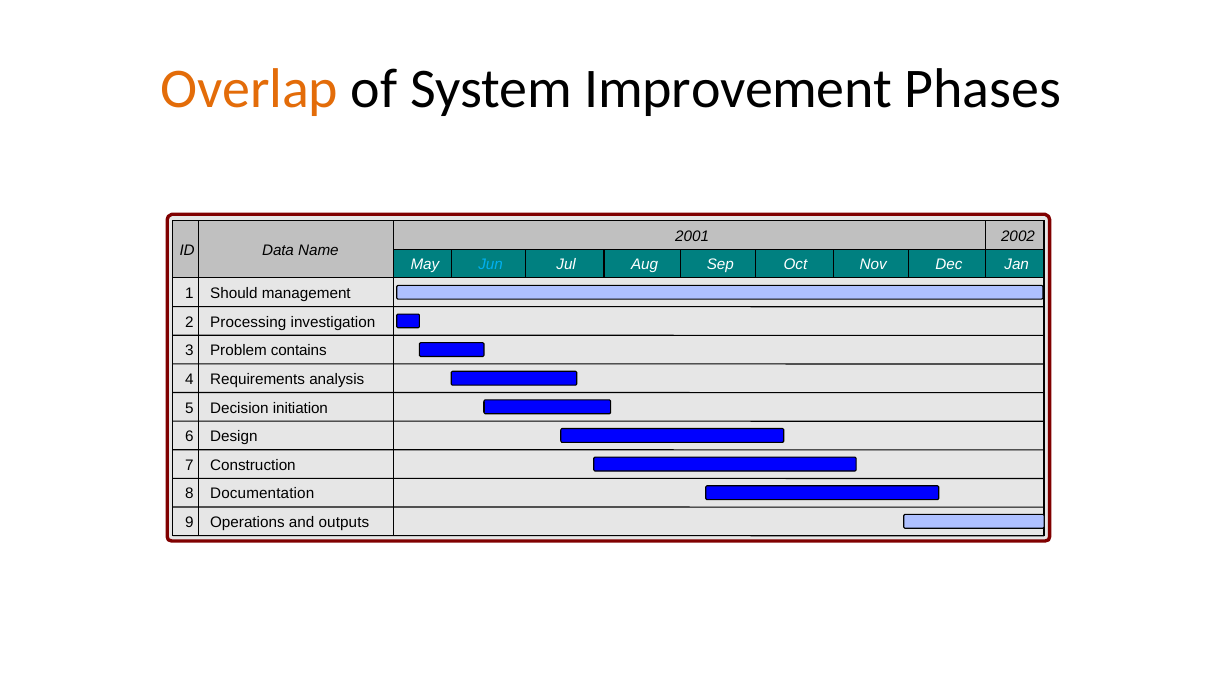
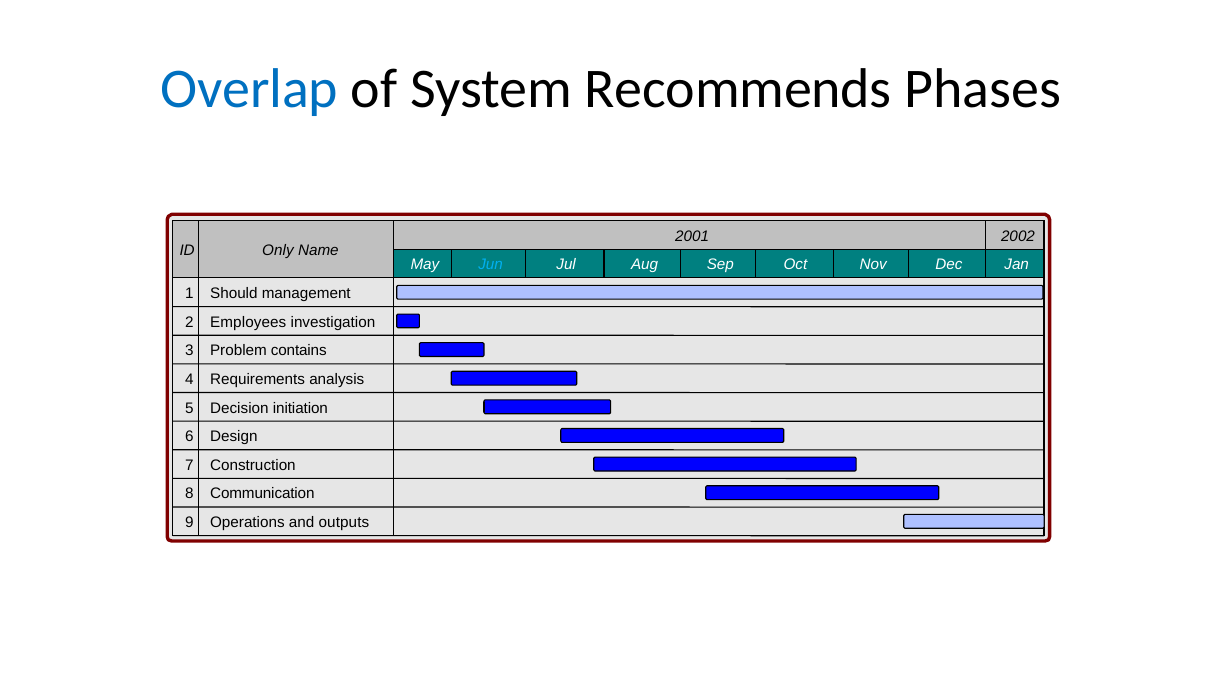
Overlap colour: orange -> blue
Improvement: Improvement -> Recommends
Data: Data -> Only
Processing: Processing -> Employees
Documentation: Documentation -> Communication
